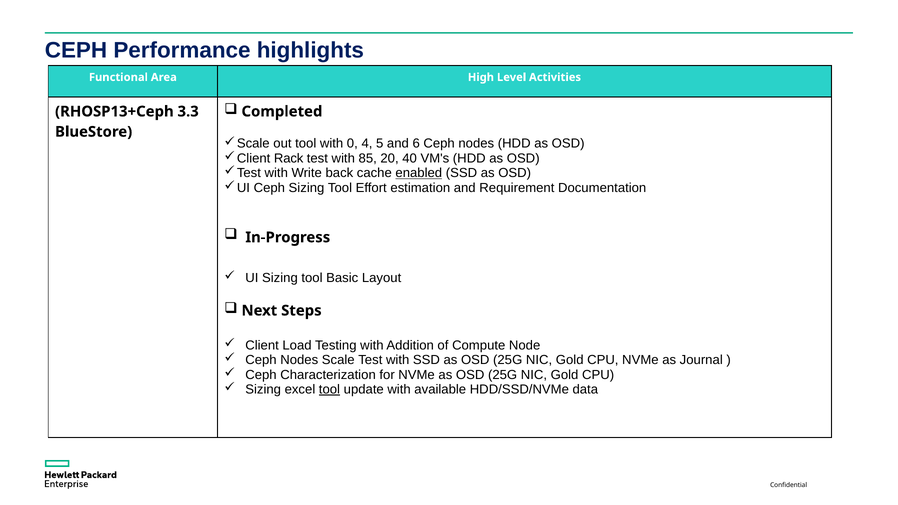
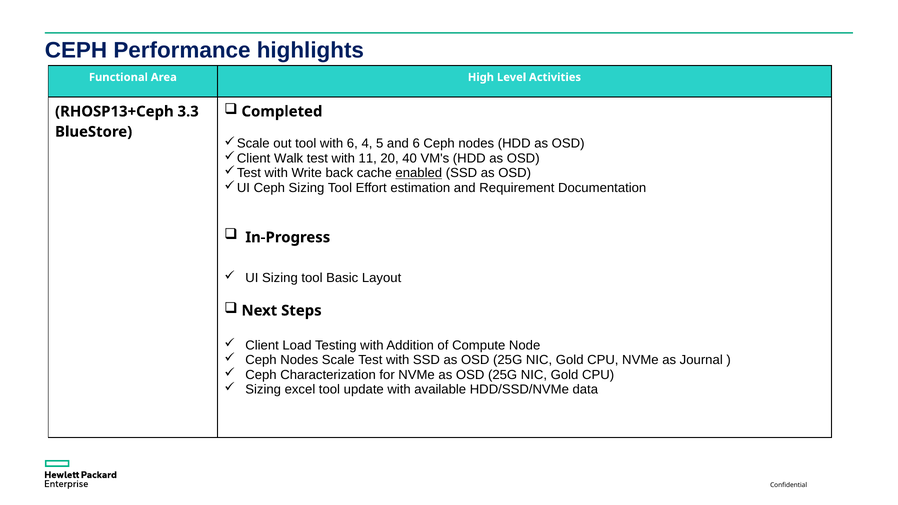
with 0: 0 -> 6
Rack: Rack -> Walk
85: 85 -> 11
tool at (329, 390) underline: present -> none
